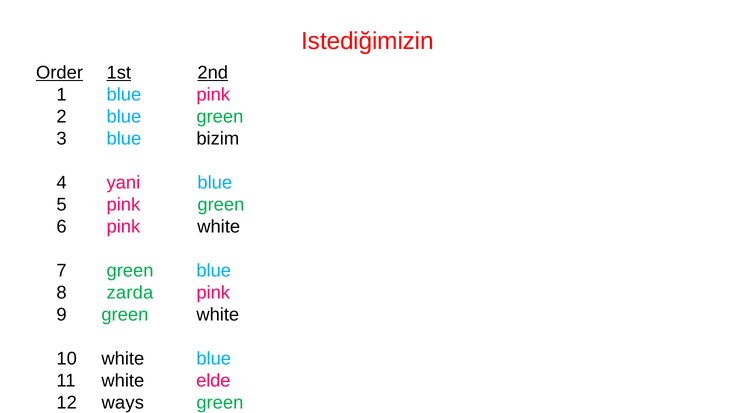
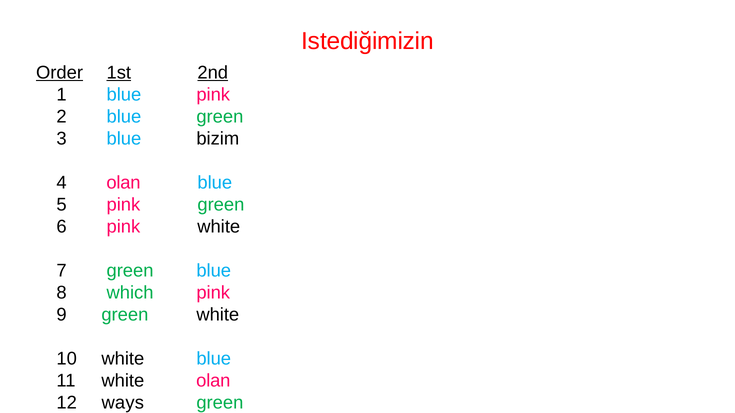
4 yani: yani -> olan
zarda: zarda -> which
white elde: elde -> olan
